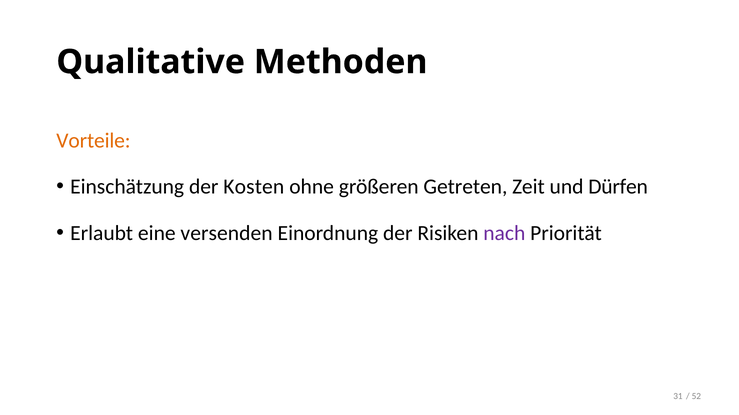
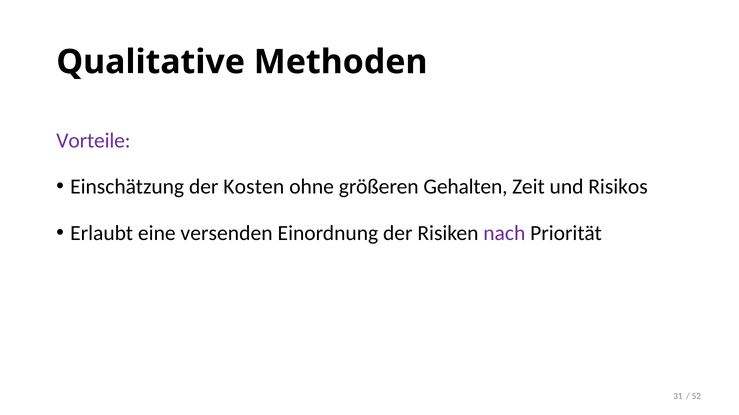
Vorteile colour: orange -> purple
Getreten: Getreten -> Gehalten
Dürfen: Dürfen -> Risikos
